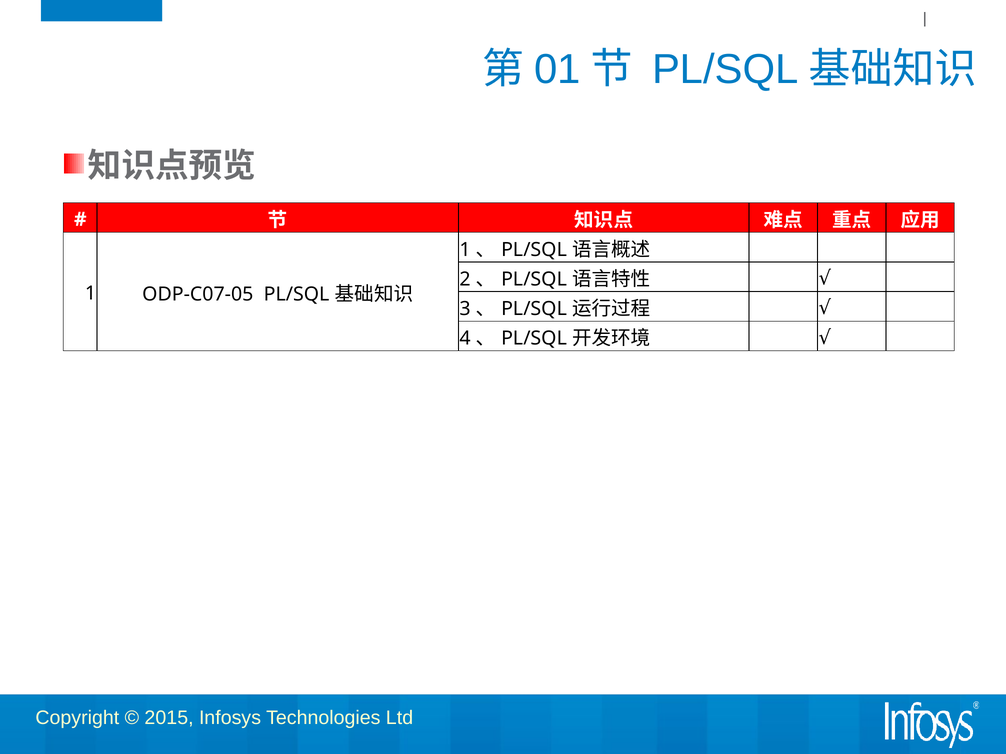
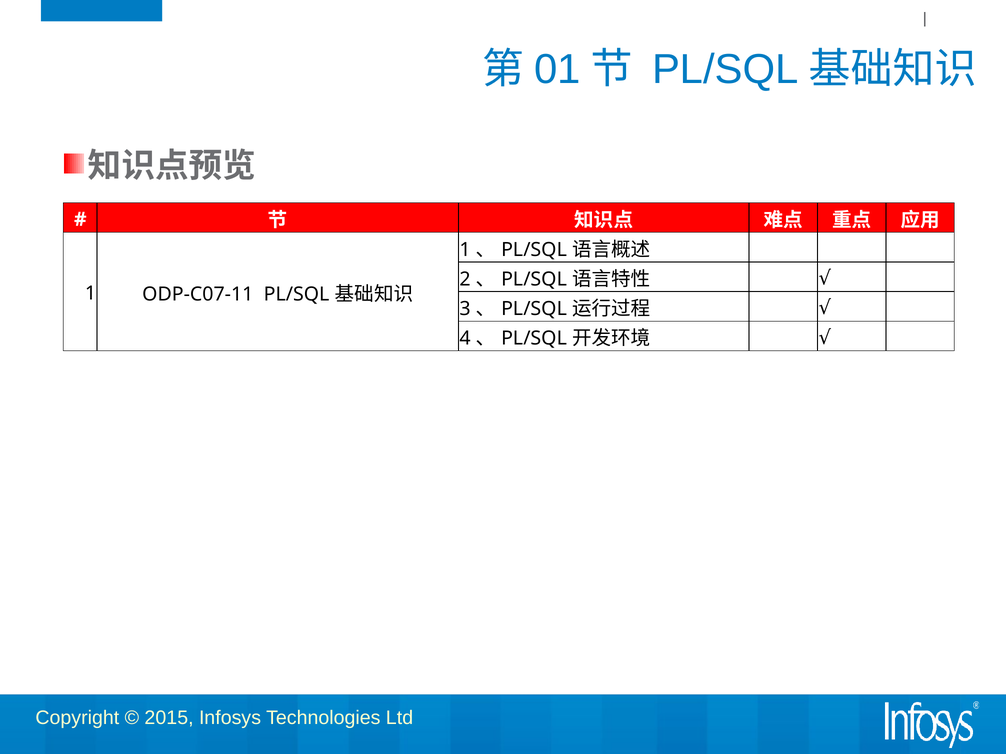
ODP-C07-05: ODP-C07-05 -> ODP-C07-11
